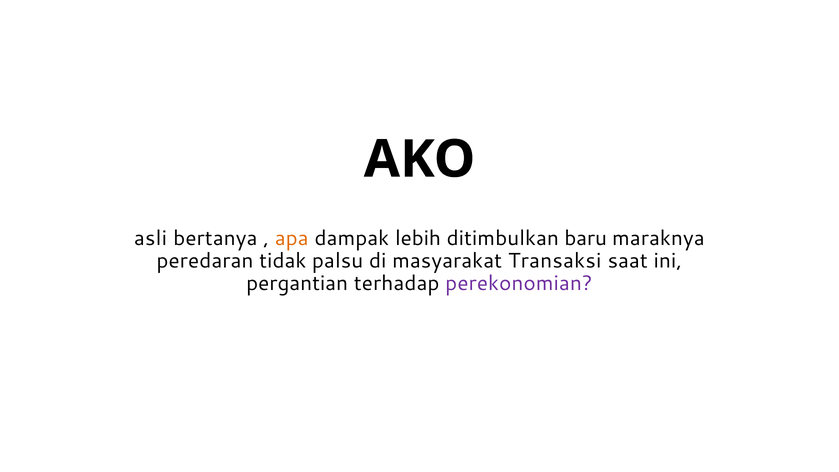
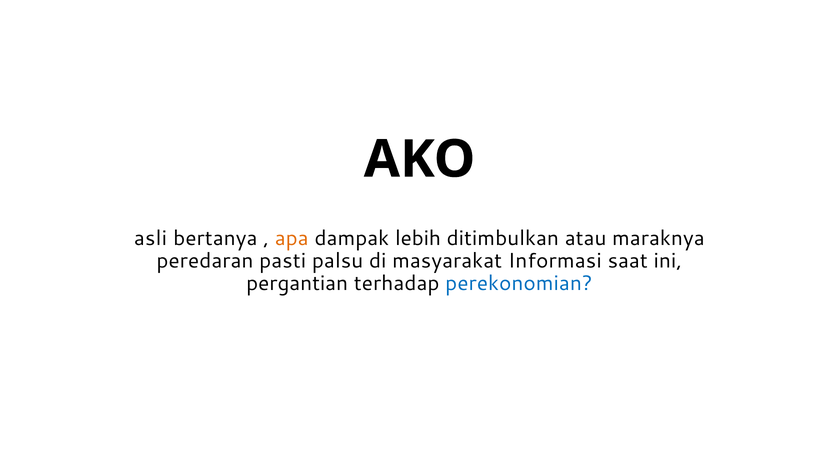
baru: baru -> atau
tidak: tidak -> pasti
Transaksi: Transaksi -> Informasi
perekonomian colour: purple -> blue
